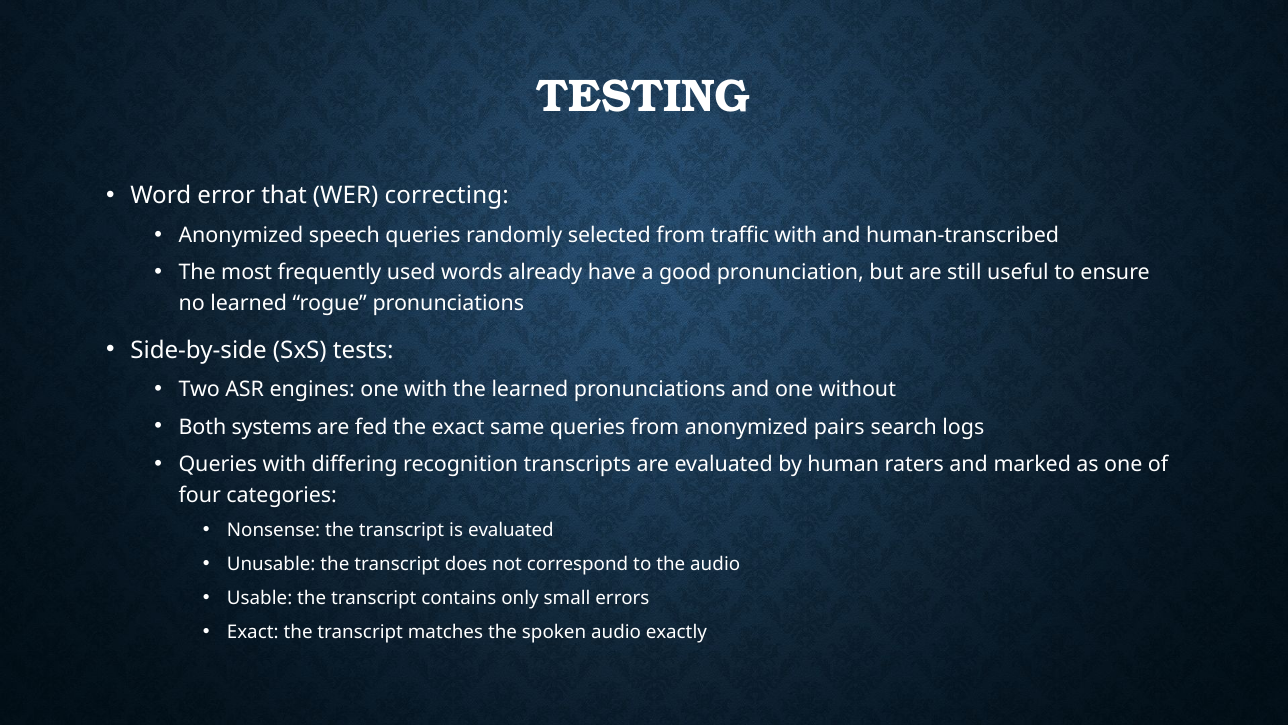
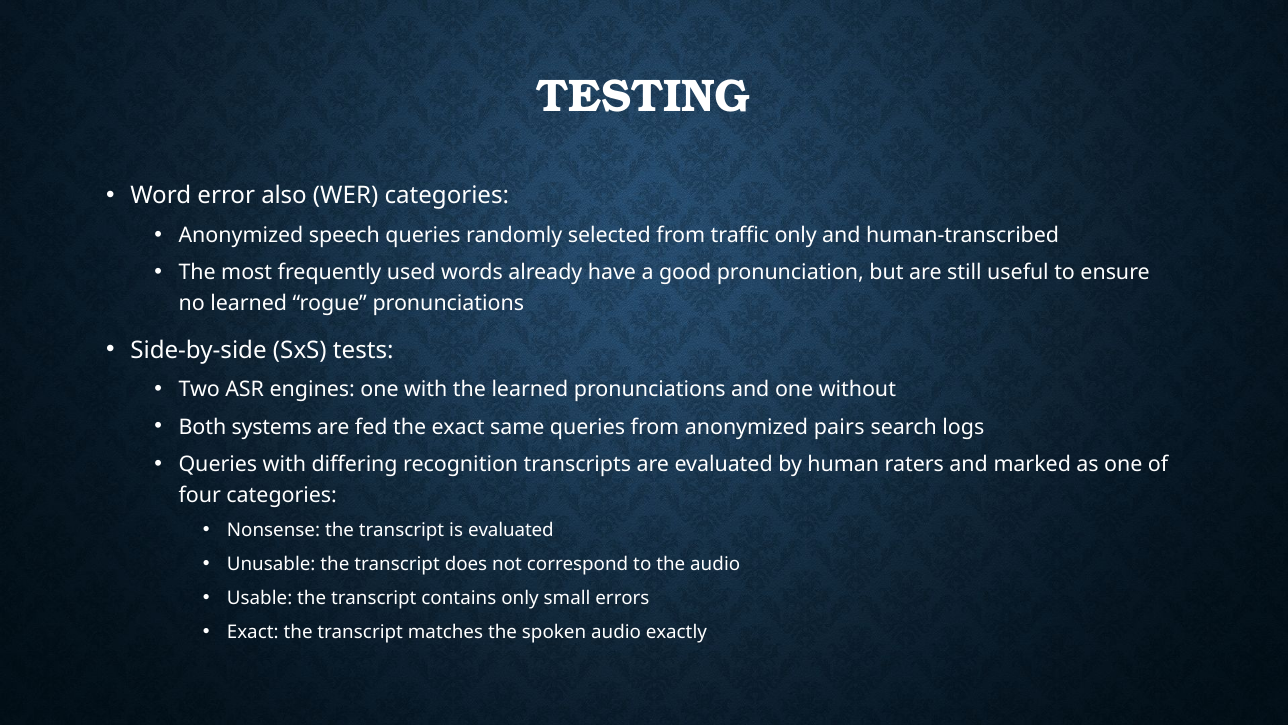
that: that -> also
WER correcting: correcting -> categories
traffic with: with -> only
